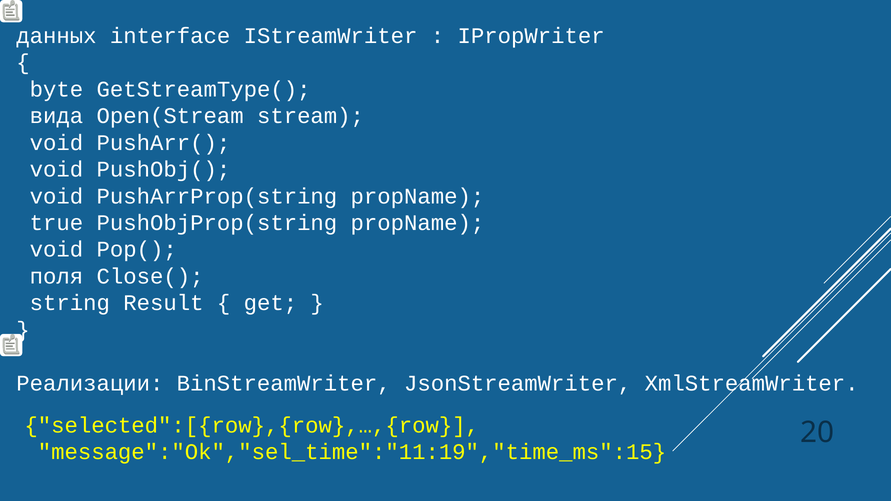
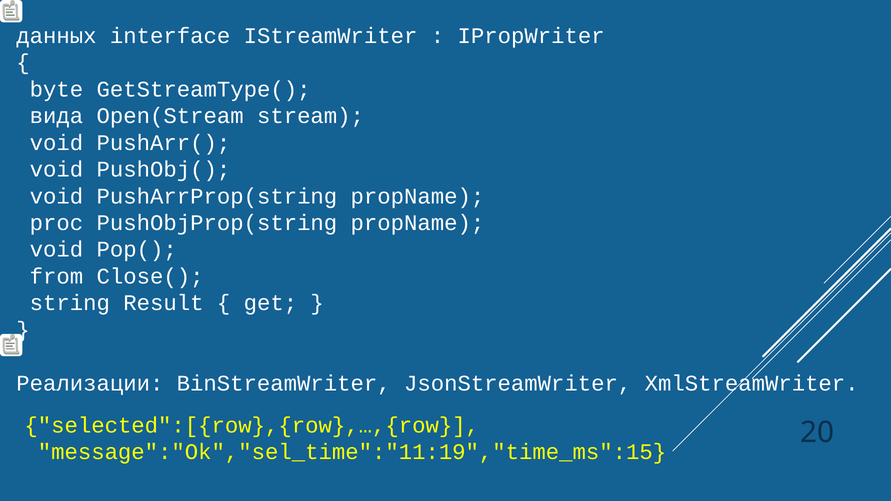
true: true -> proc
поля: поля -> from
